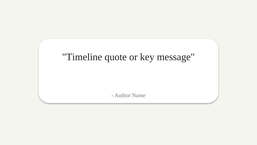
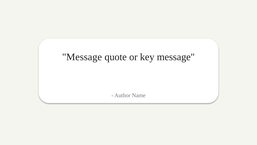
Timeline at (82, 57): Timeline -> Message
